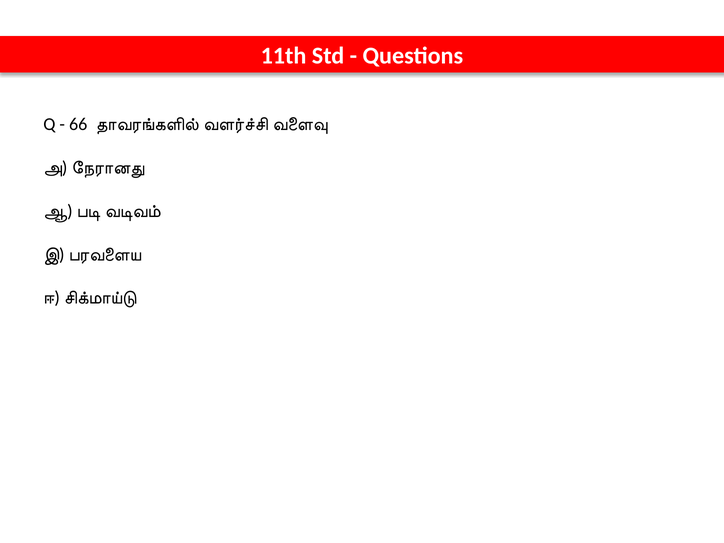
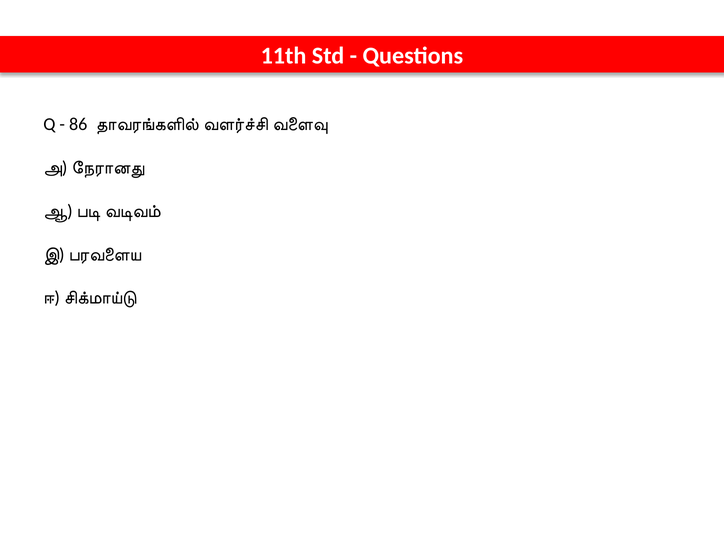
66: 66 -> 86
